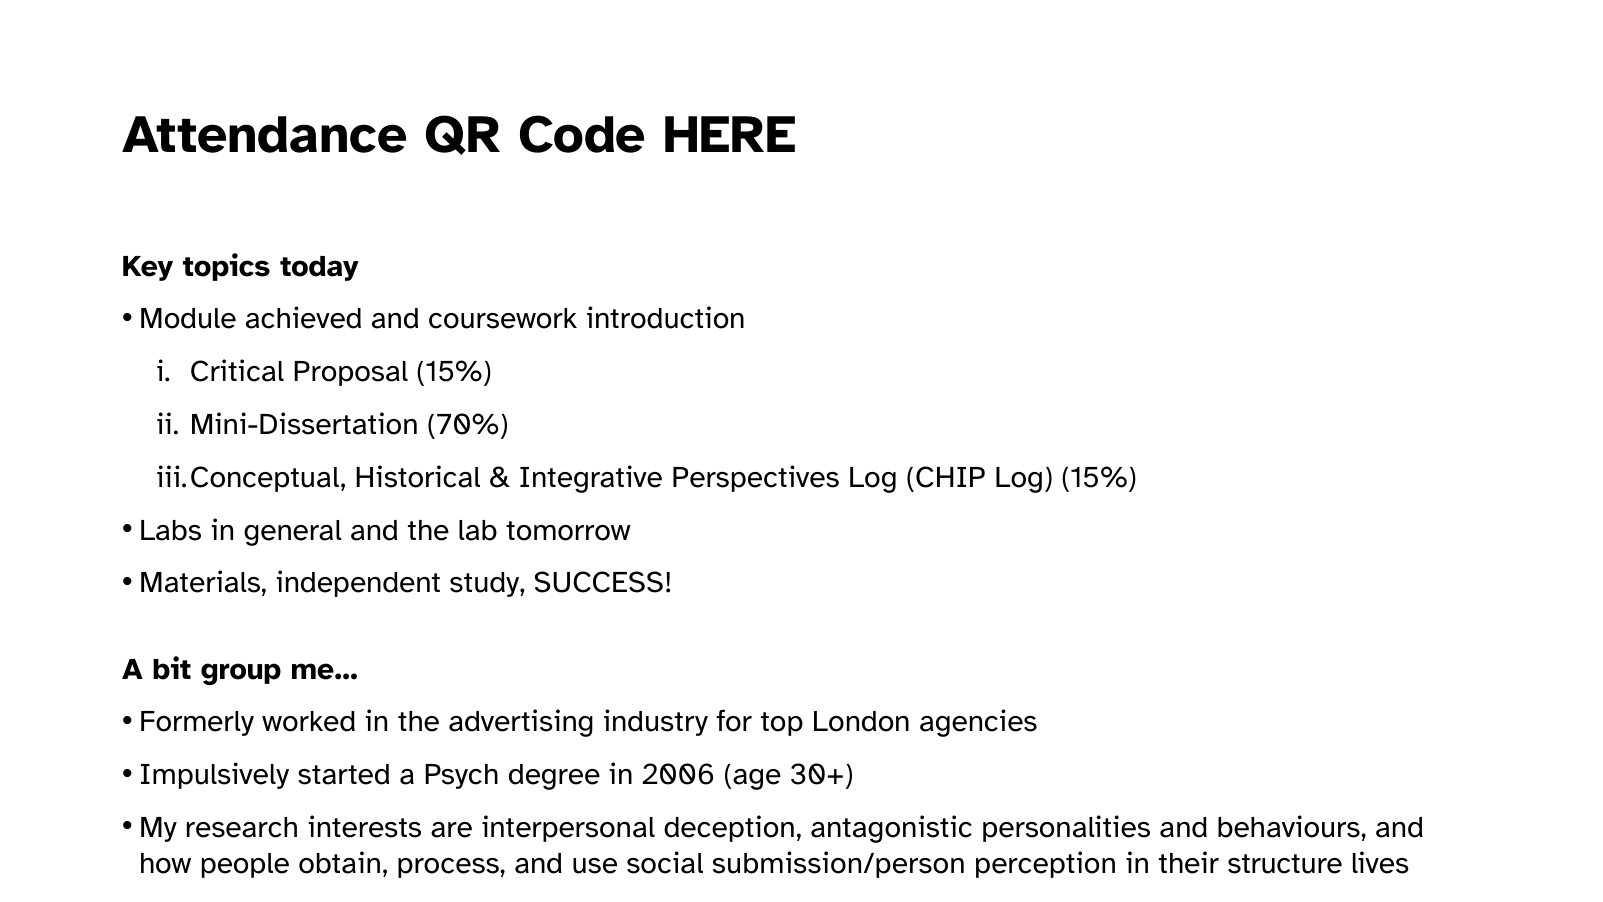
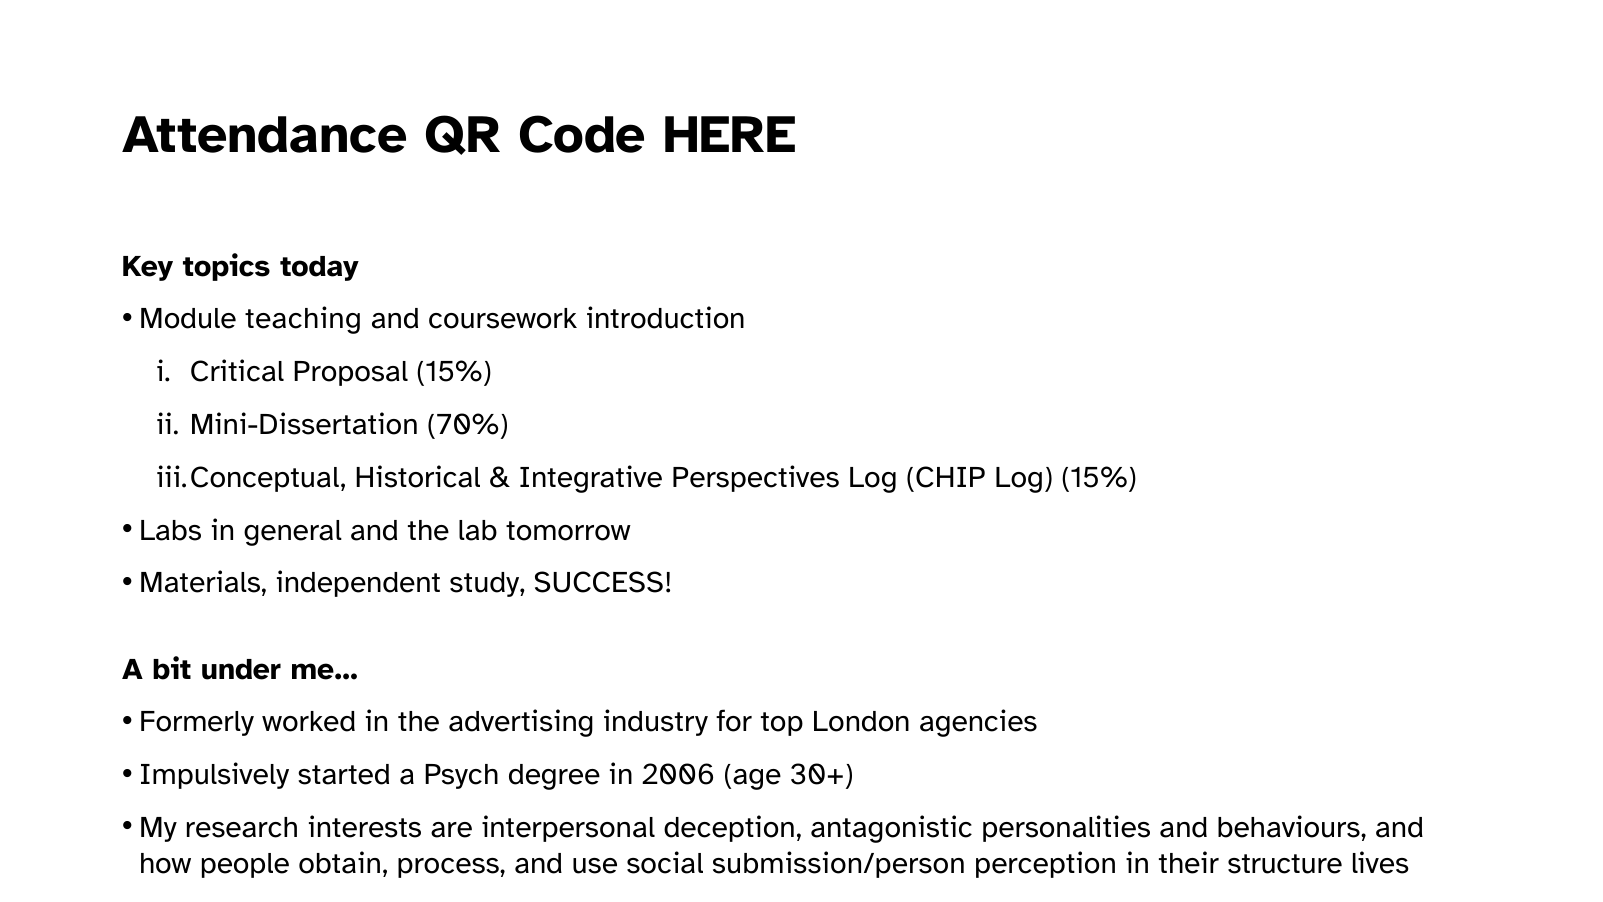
Module achieved: achieved -> teaching
group: group -> under
